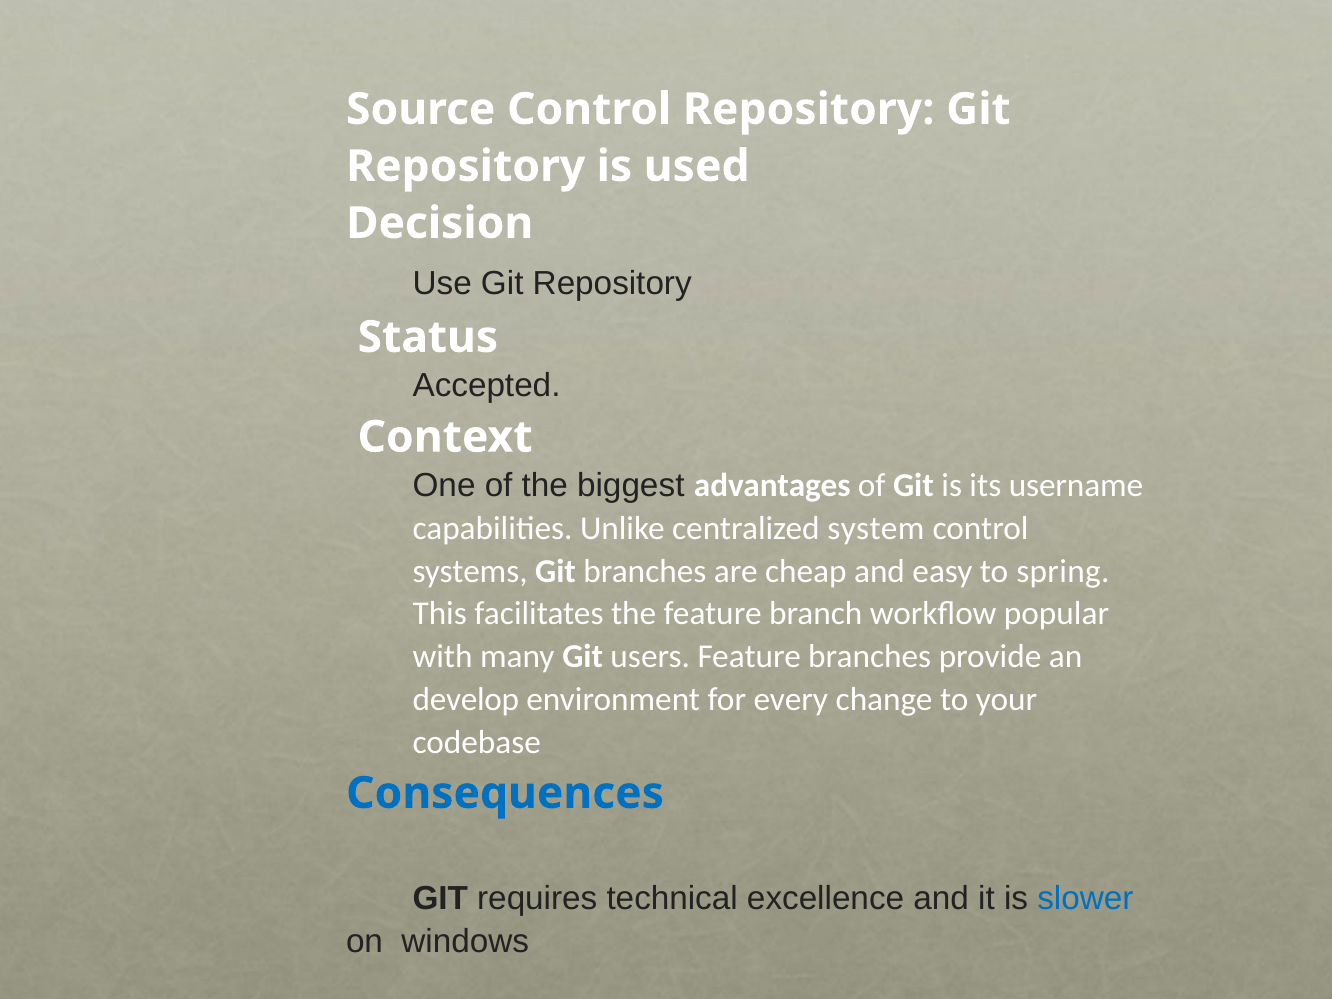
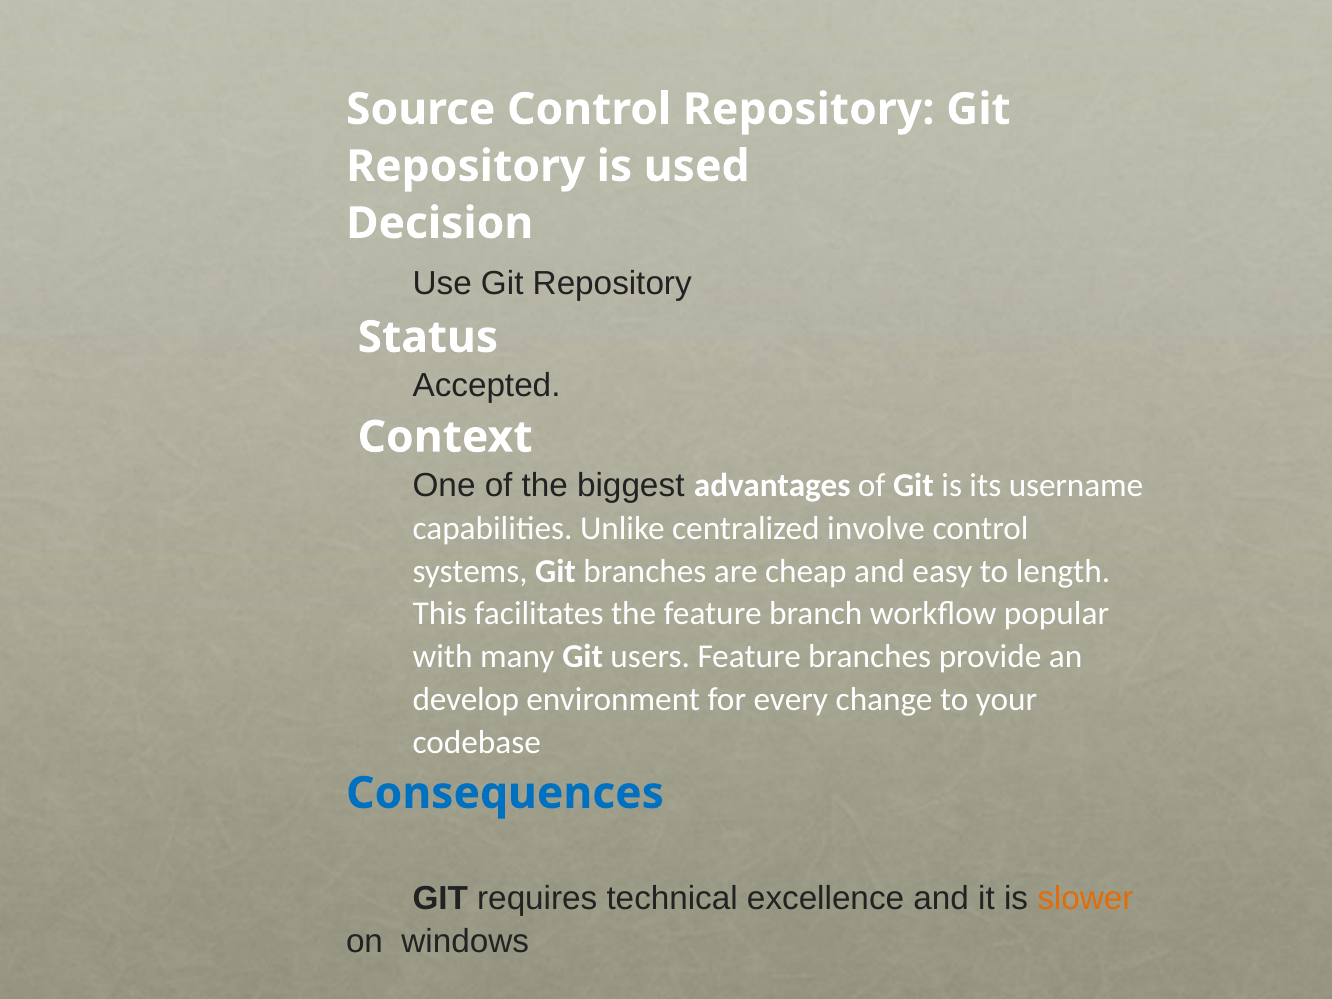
system: system -> involve
spring: spring -> length
slower colour: blue -> orange
